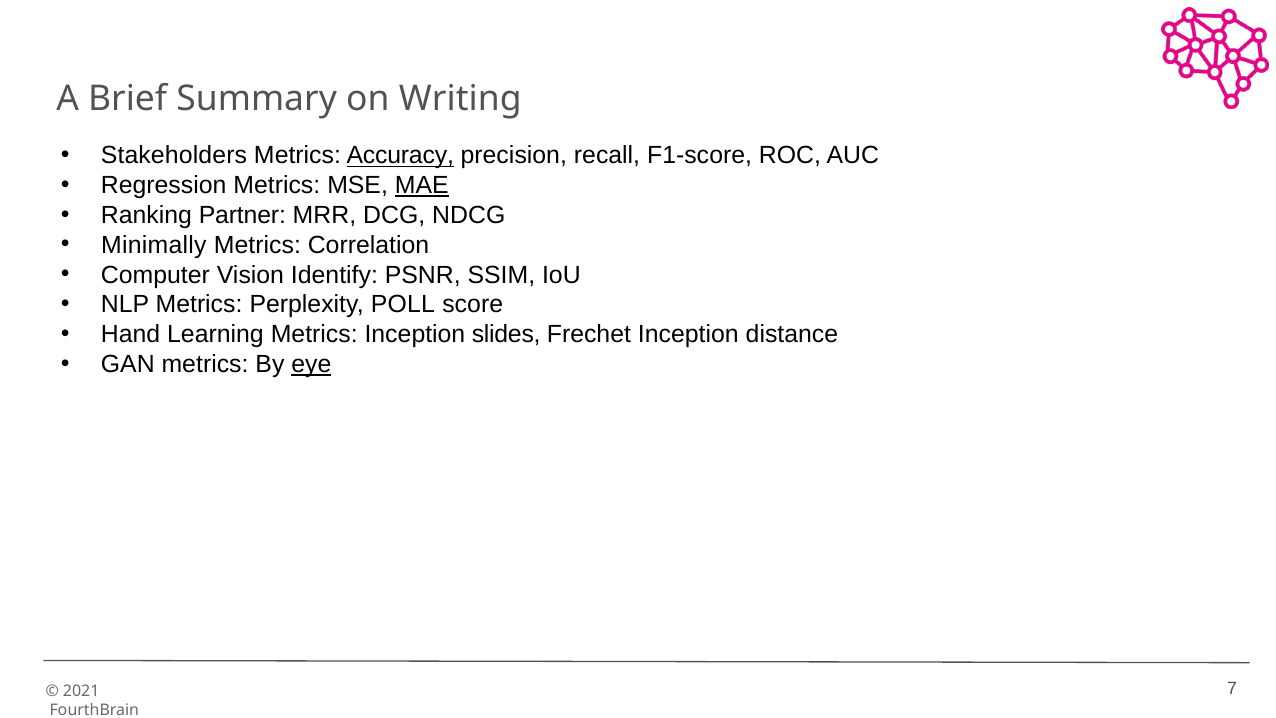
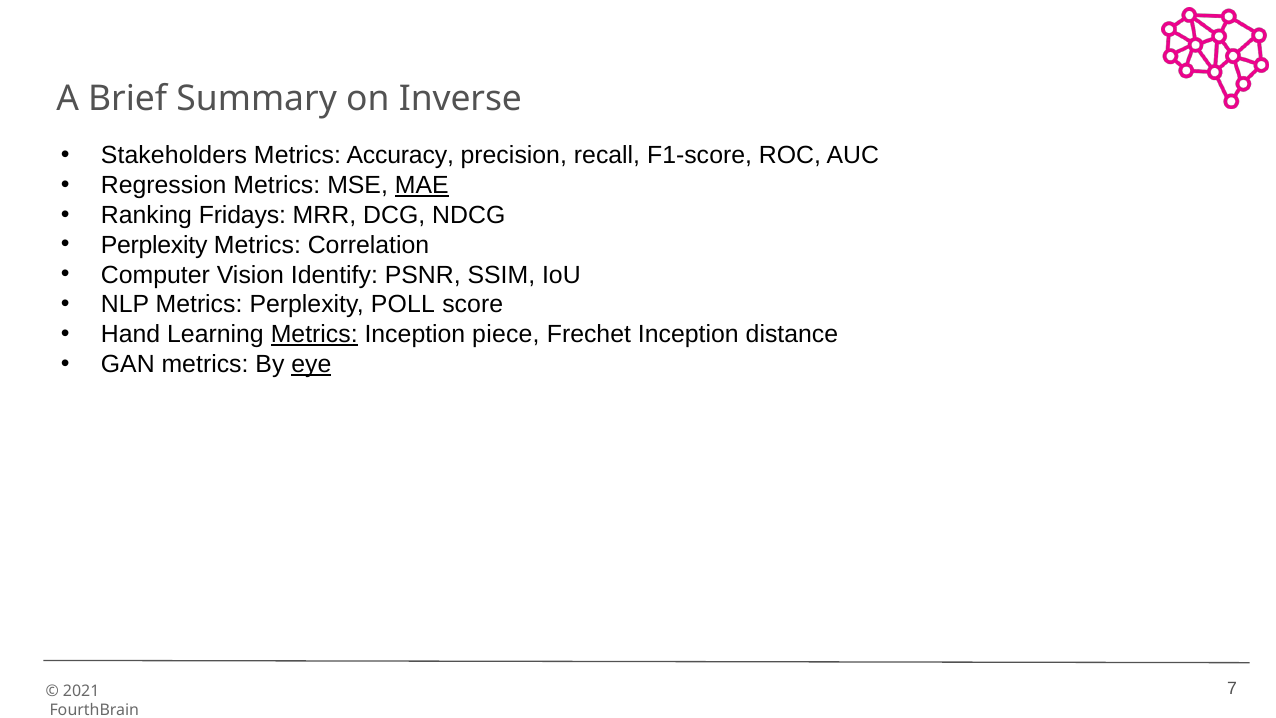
Writing: Writing -> Inverse
Accuracy underline: present -> none
Partner: Partner -> Fridays
Minimally at (154, 245): Minimally -> Perplexity
Metrics at (314, 334) underline: none -> present
slides: slides -> piece
